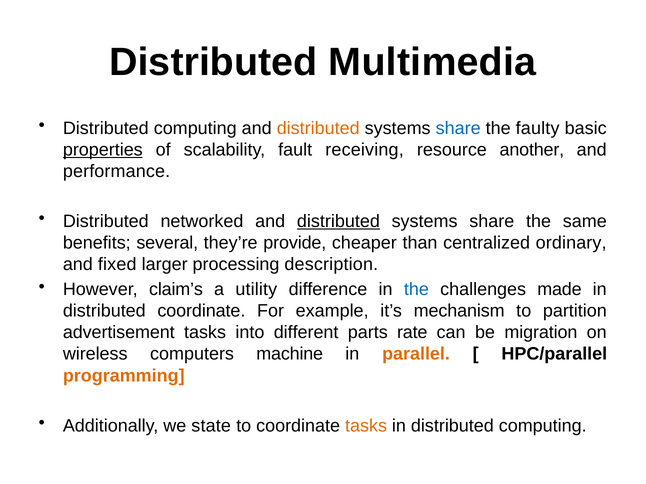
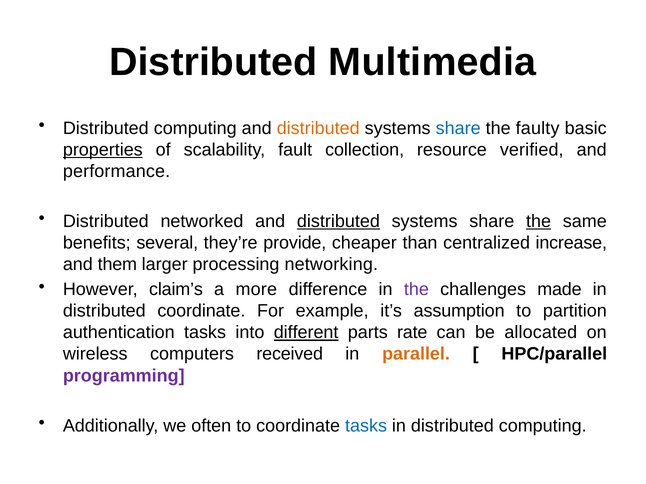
receiving: receiving -> collection
another: another -> verified
the at (539, 222) underline: none -> present
ordinary: ordinary -> increase
fixed: fixed -> them
description: description -> networking
utility: utility -> more
the at (416, 290) colour: blue -> purple
mechanism: mechanism -> assumption
advertisement: advertisement -> authentication
different underline: none -> present
migration: migration -> allocated
machine: machine -> received
programming colour: orange -> purple
state: state -> often
tasks at (366, 426) colour: orange -> blue
